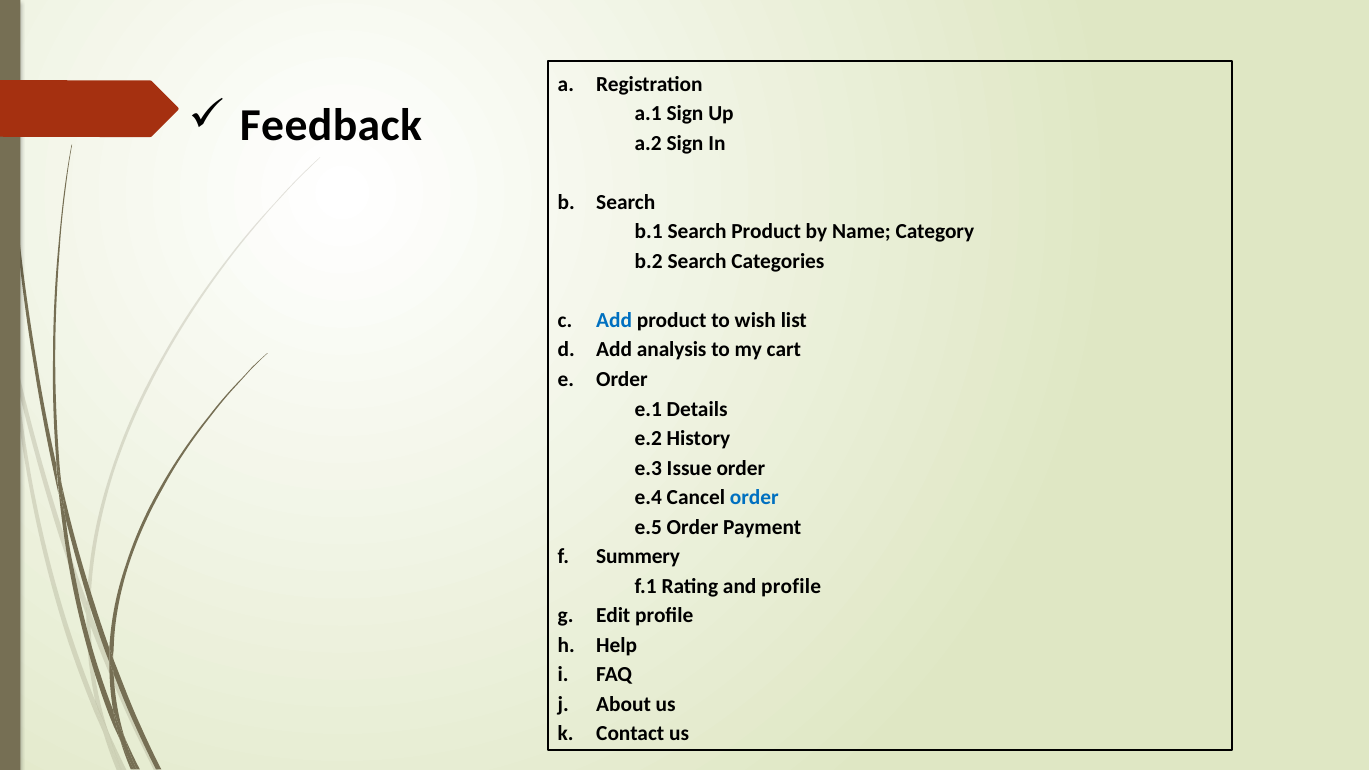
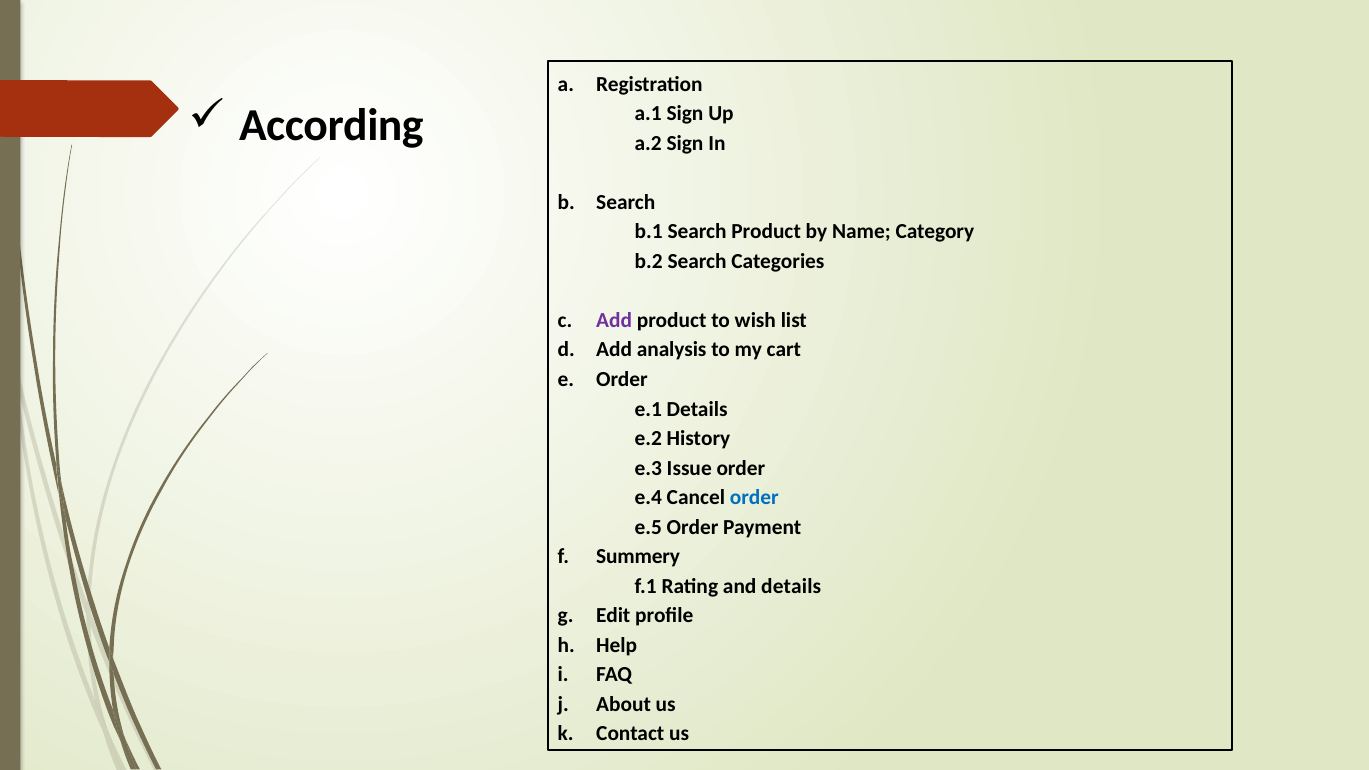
Feedback: Feedback -> According
Add at (614, 320) colour: blue -> purple
and profile: profile -> details
